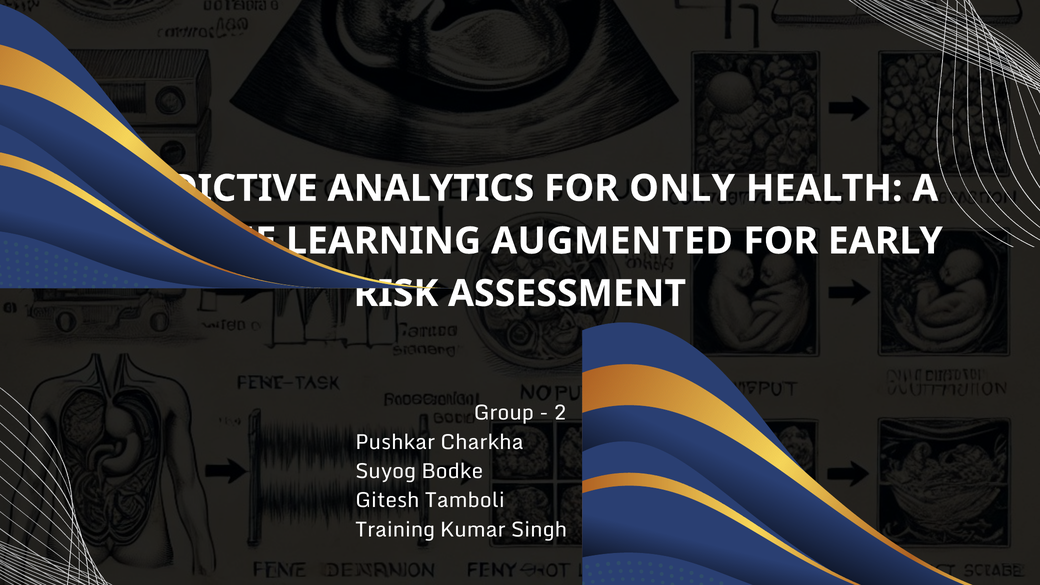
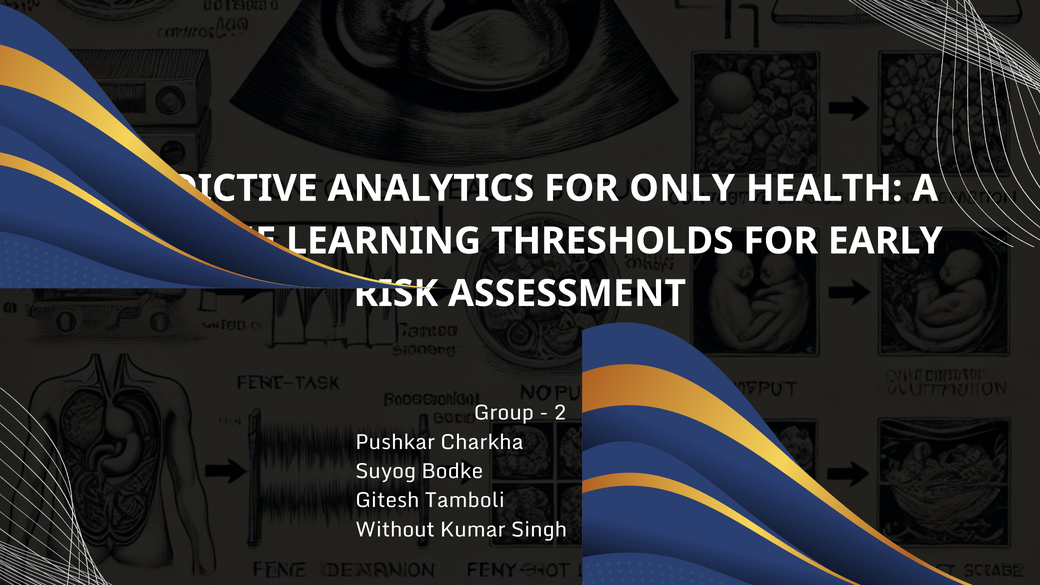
AUGMENTED: AUGMENTED -> THRESHOLDS
Training: Training -> Without
